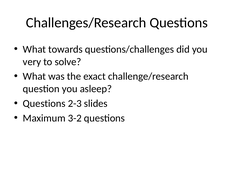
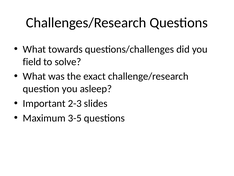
very: very -> field
Questions at (44, 103): Questions -> Important
3-2: 3-2 -> 3-5
